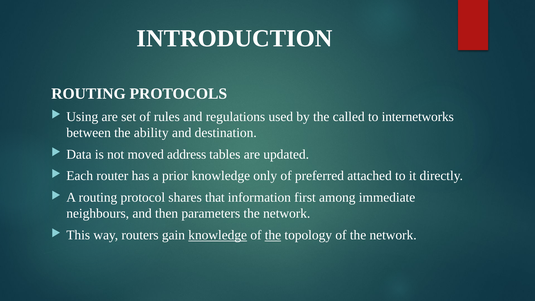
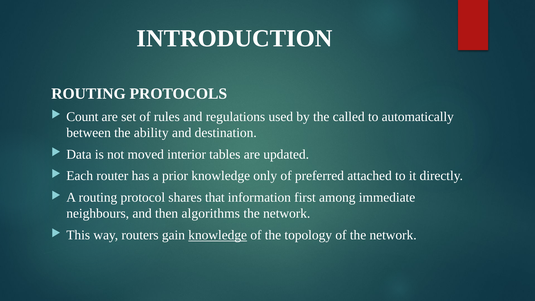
Using: Using -> Count
internetworks: internetworks -> automatically
address: address -> interior
parameters: parameters -> algorithms
the at (273, 235) underline: present -> none
